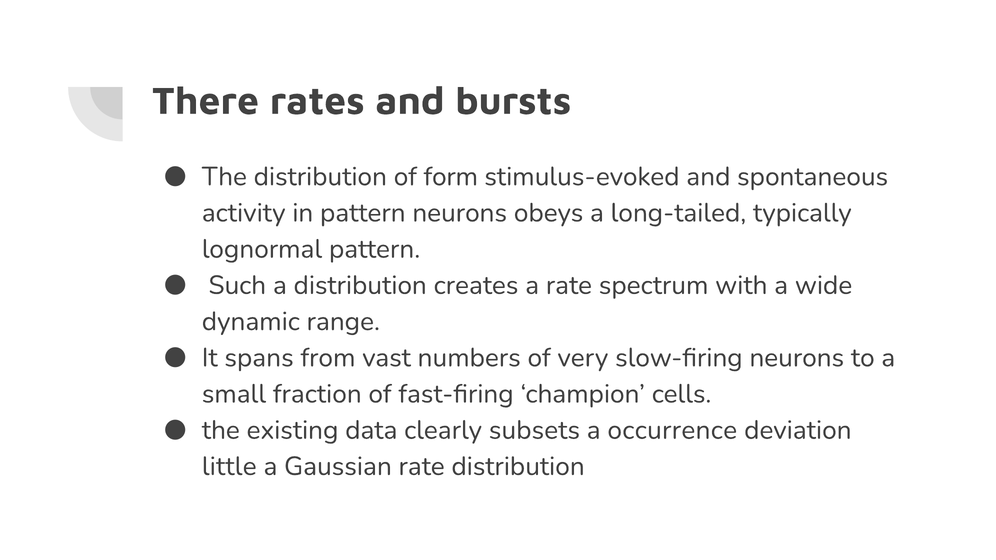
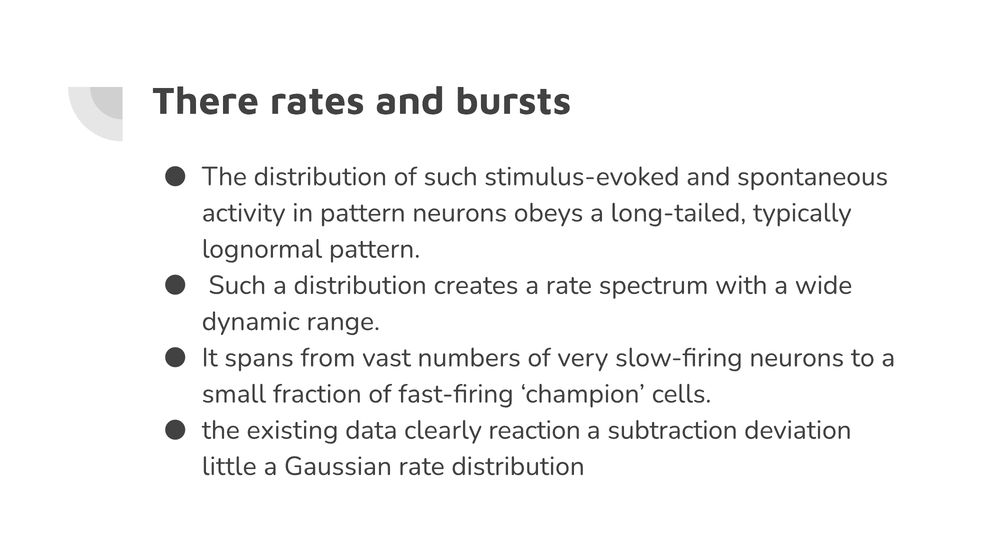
of form: form -> such
subsets: subsets -> reaction
occurrence: occurrence -> subtraction
